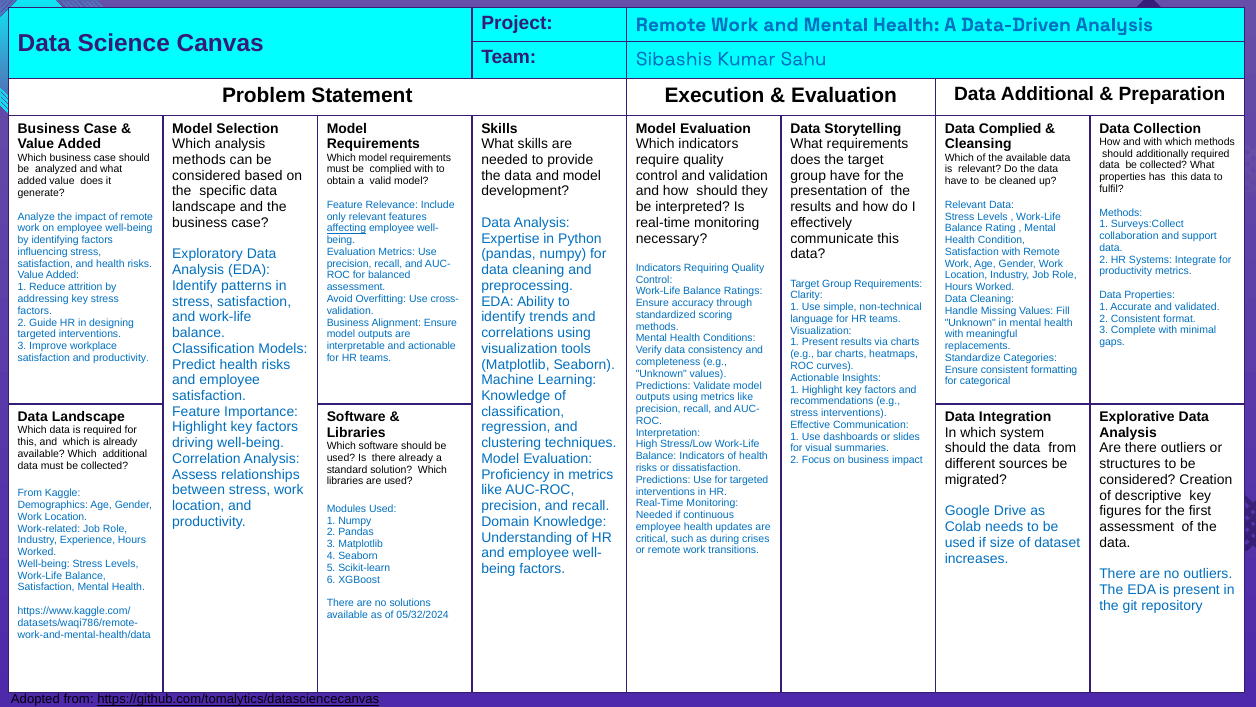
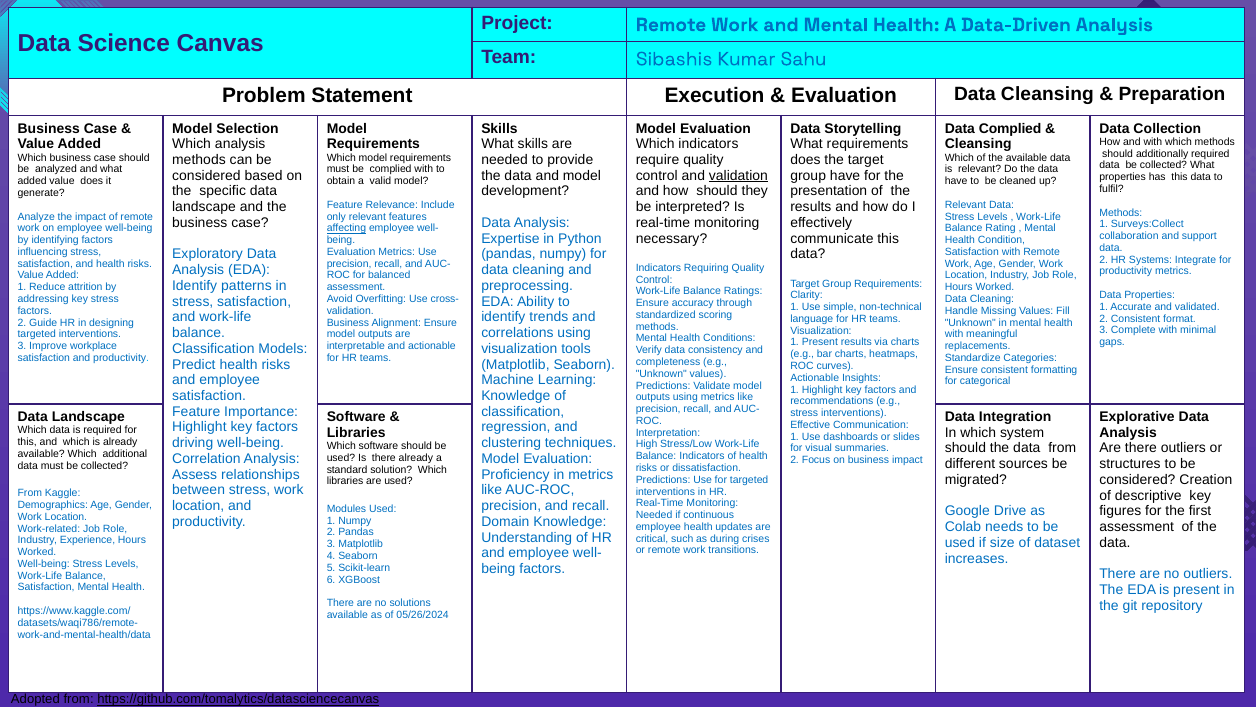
Data Additional: Additional -> Cleansing
validation at (738, 175) underline: none -> present
05/32/2024: 05/32/2024 -> 05/26/2024
